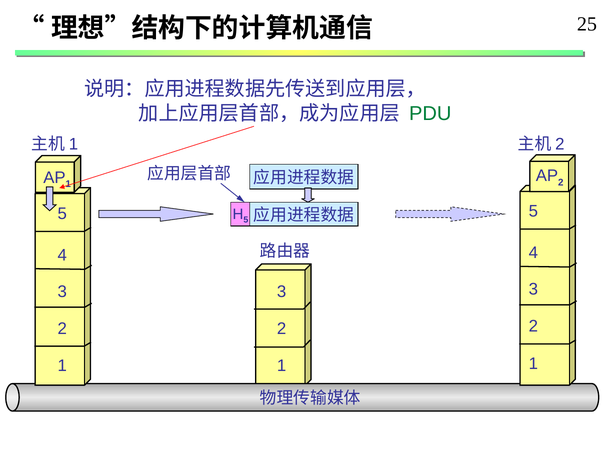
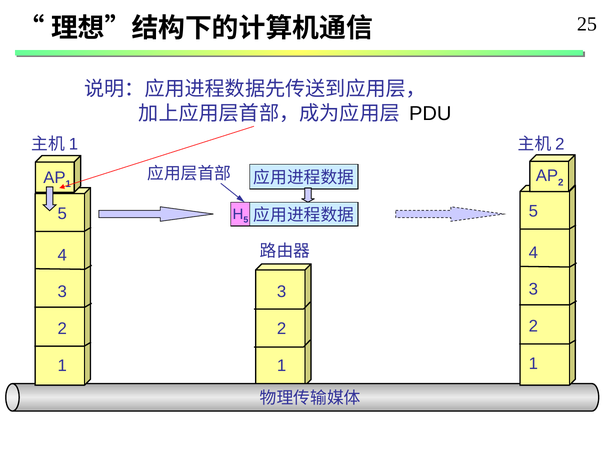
PDU colour: green -> black
